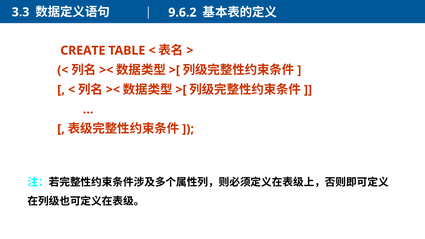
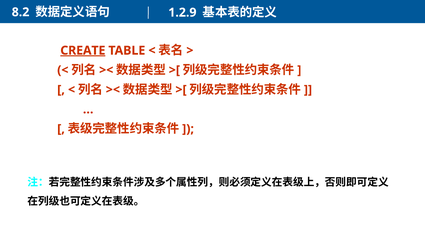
3.3: 3.3 -> 8.2
9.6.2: 9.6.2 -> 1.2.9
CREATE underline: none -> present
